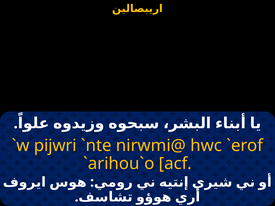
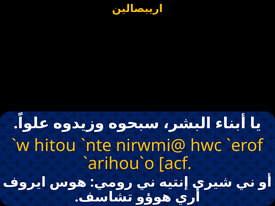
pijwri: pijwri -> hitou
